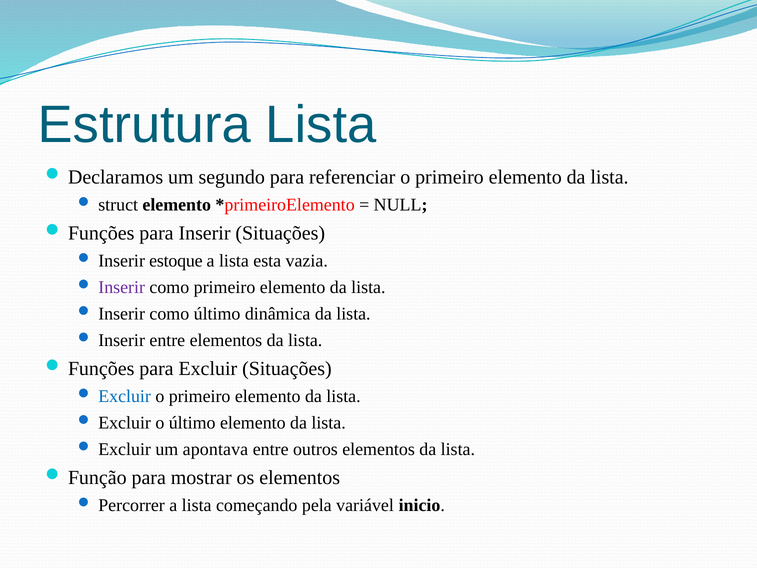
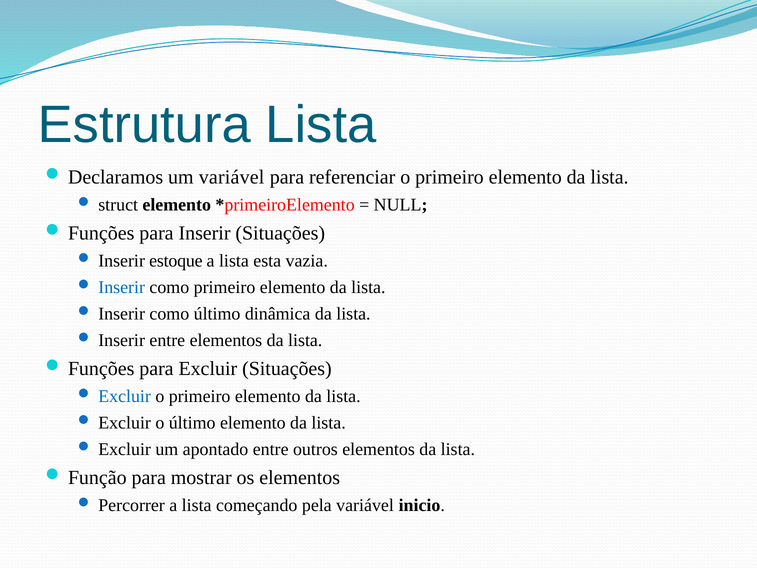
um segundo: segundo -> variável
Inserir at (122, 287) colour: purple -> blue
apontava: apontava -> apontado
